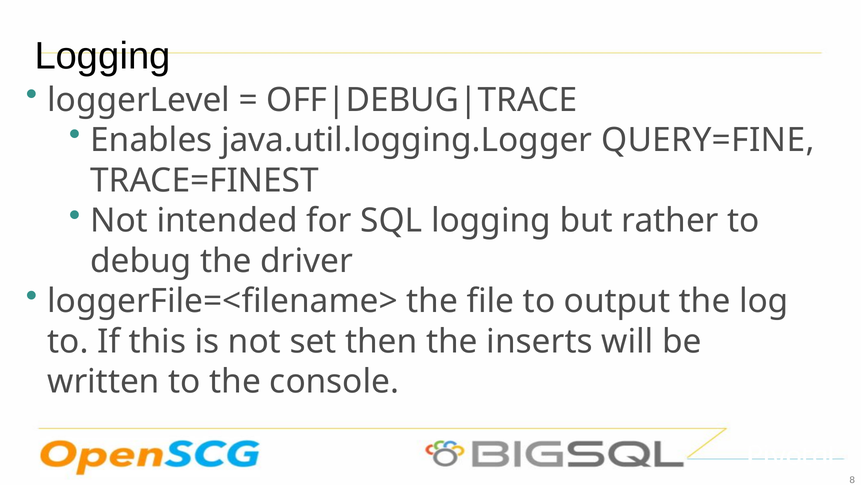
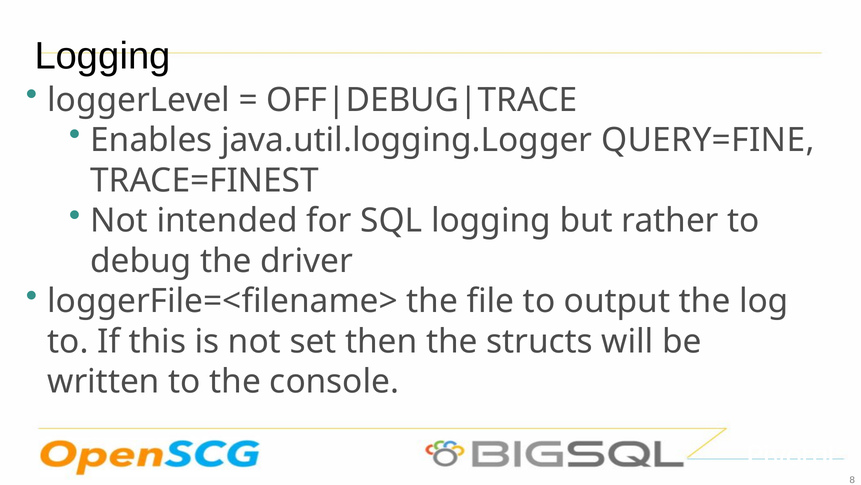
inserts: inserts -> structs
